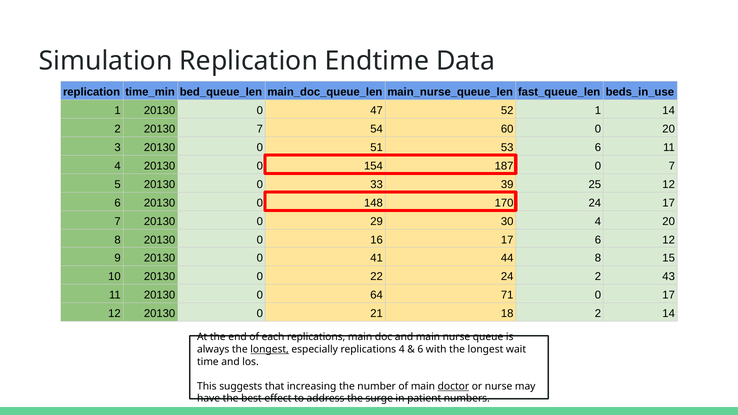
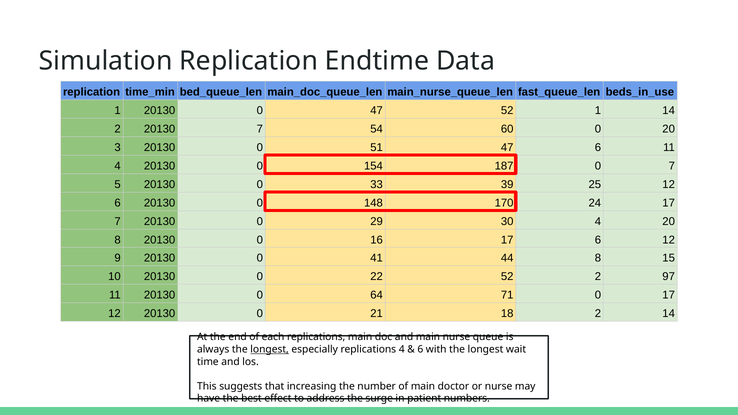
51 53: 53 -> 47
22 24: 24 -> 52
43: 43 -> 97
doctor underline: present -> none
